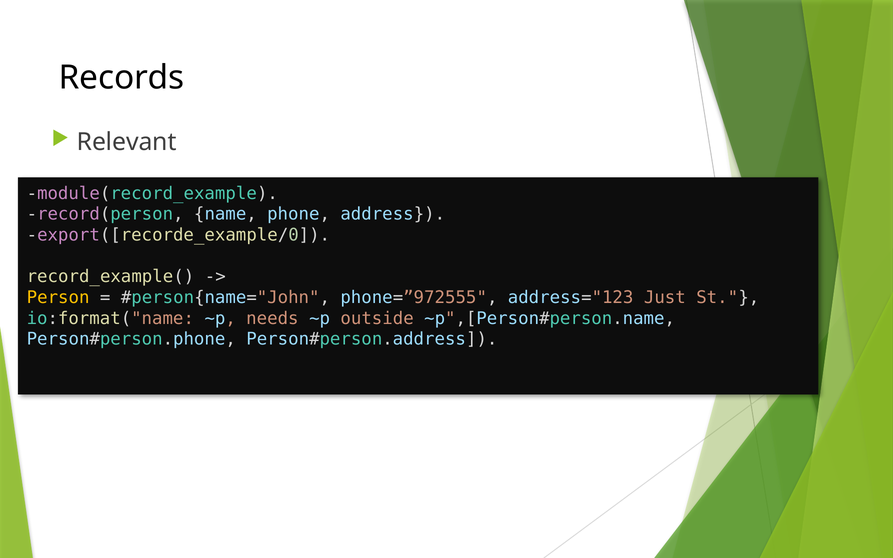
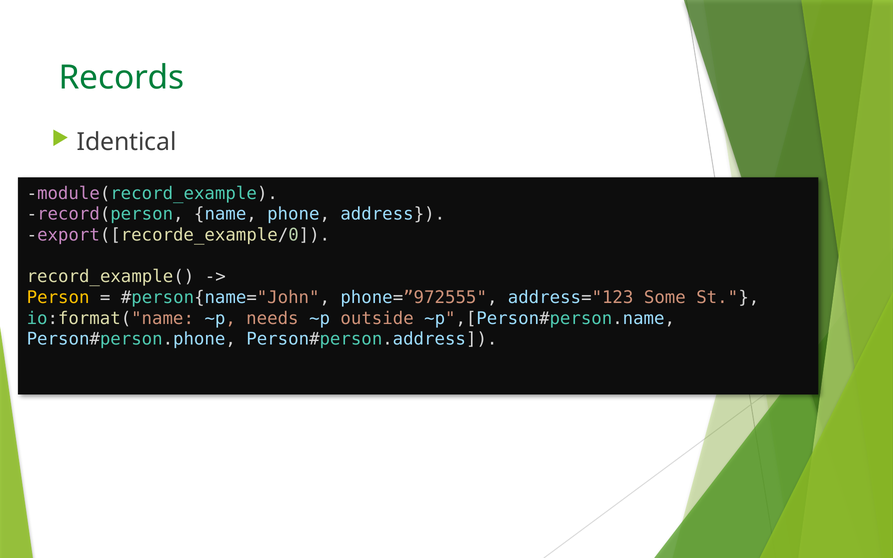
Records colour: black -> green
Relevant: Relevant -> Identical
Just: Just -> Some
